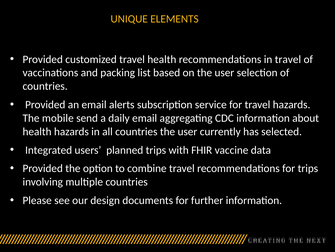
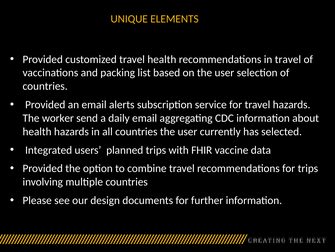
mobile: mobile -> worker
